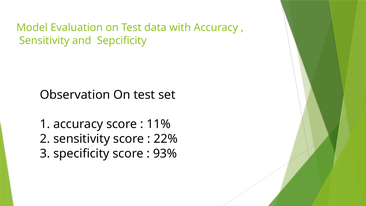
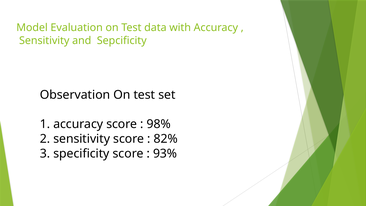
11%: 11% -> 98%
22%: 22% -> 82%
